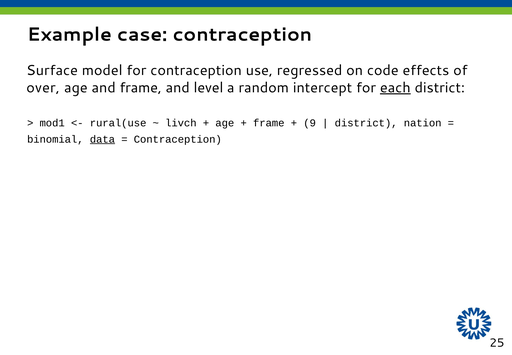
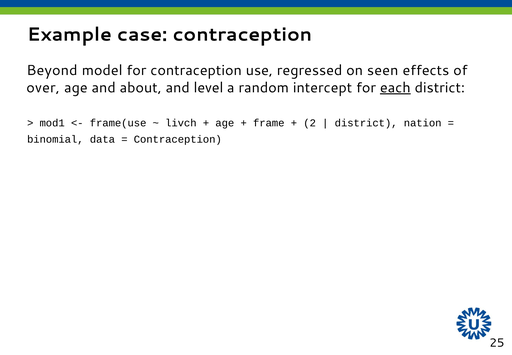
Surface: Surface -> Beyond
code: code -> seen
and frame: frame -> about
rural(use: rural(use -> frame(use
9: 9 -> 2
data underline: present -> none
